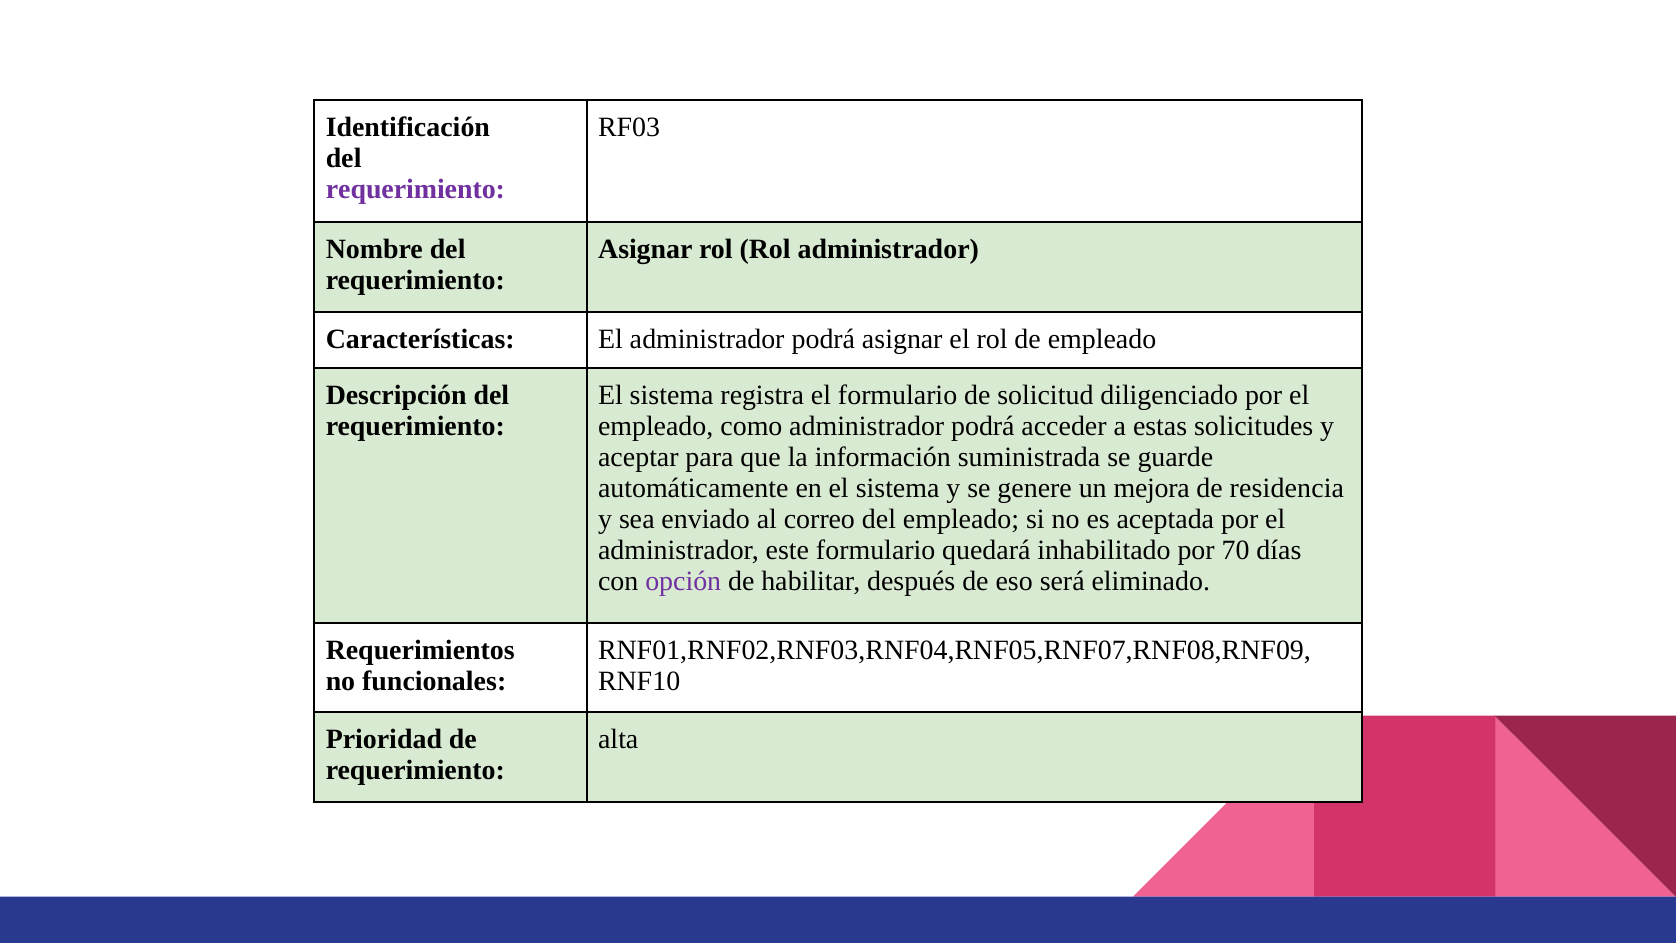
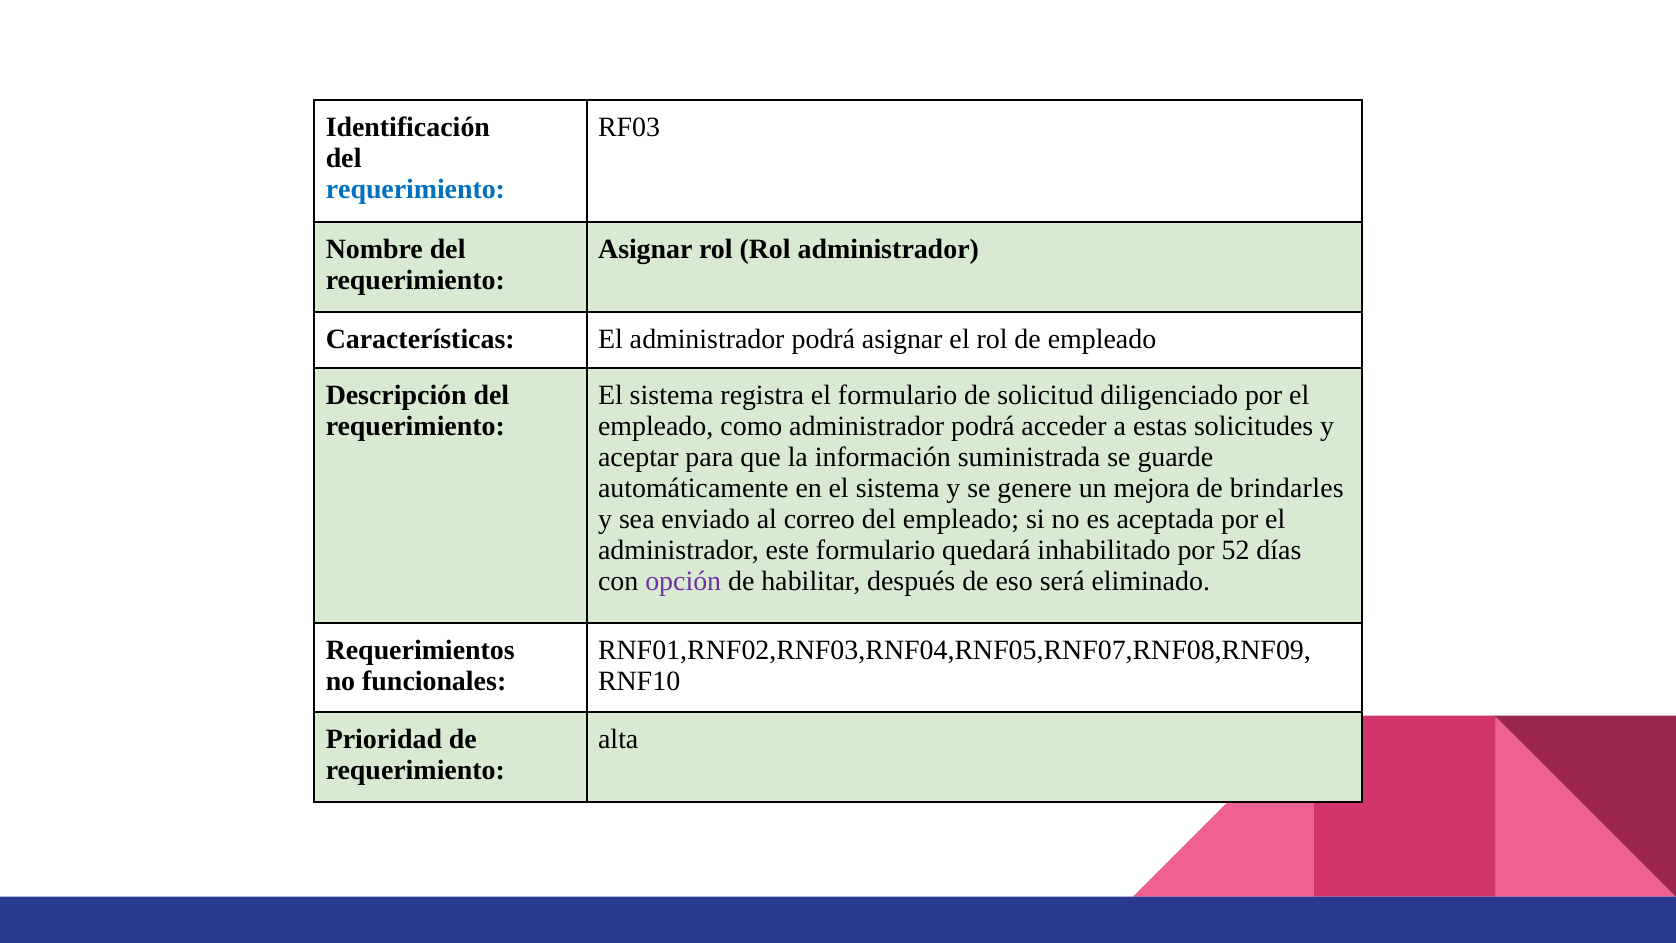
requerimiento at (415, 189) colour: purple -> blue
residencia: residencia -> brindarles
70: 70 -> 52
